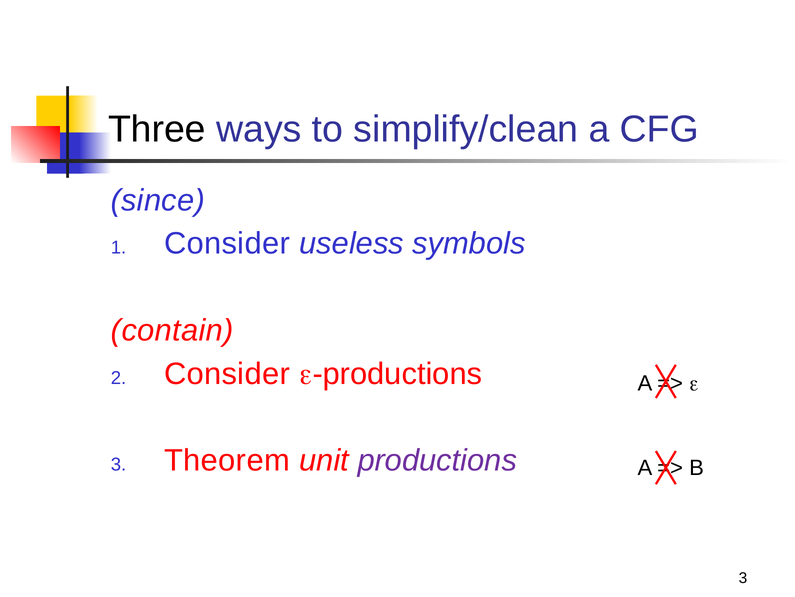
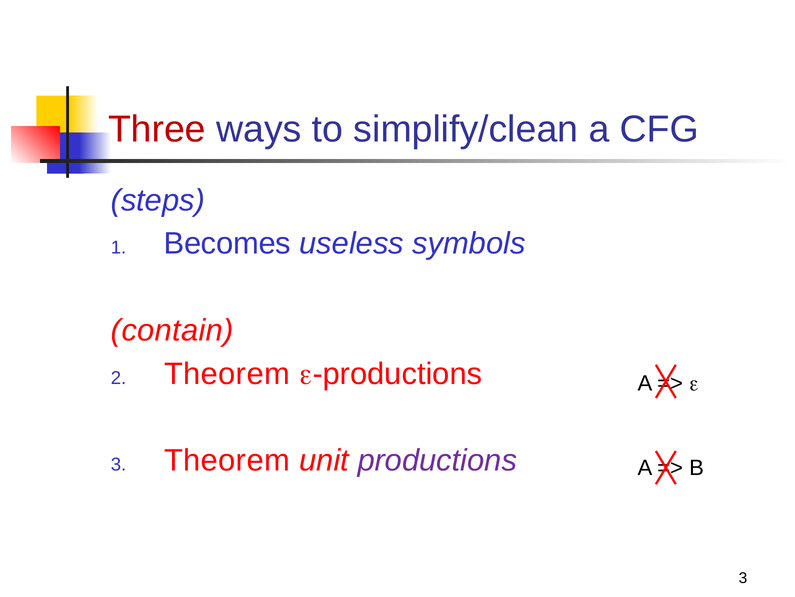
Three colour: black -> red
since: since -> steps
Consider at (227, 243): Consider -> Becomes
Consider at (227, 373): Consider -> Theorem
